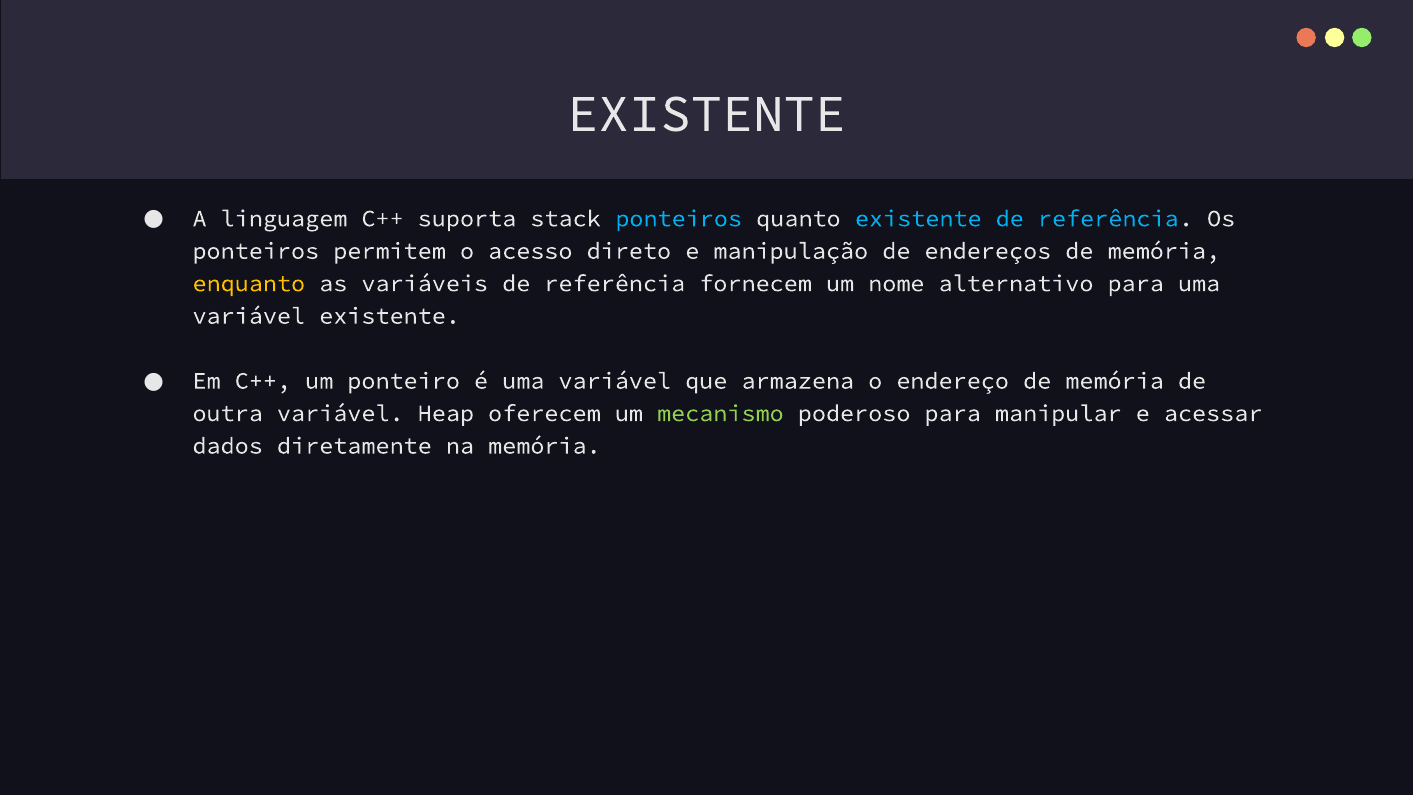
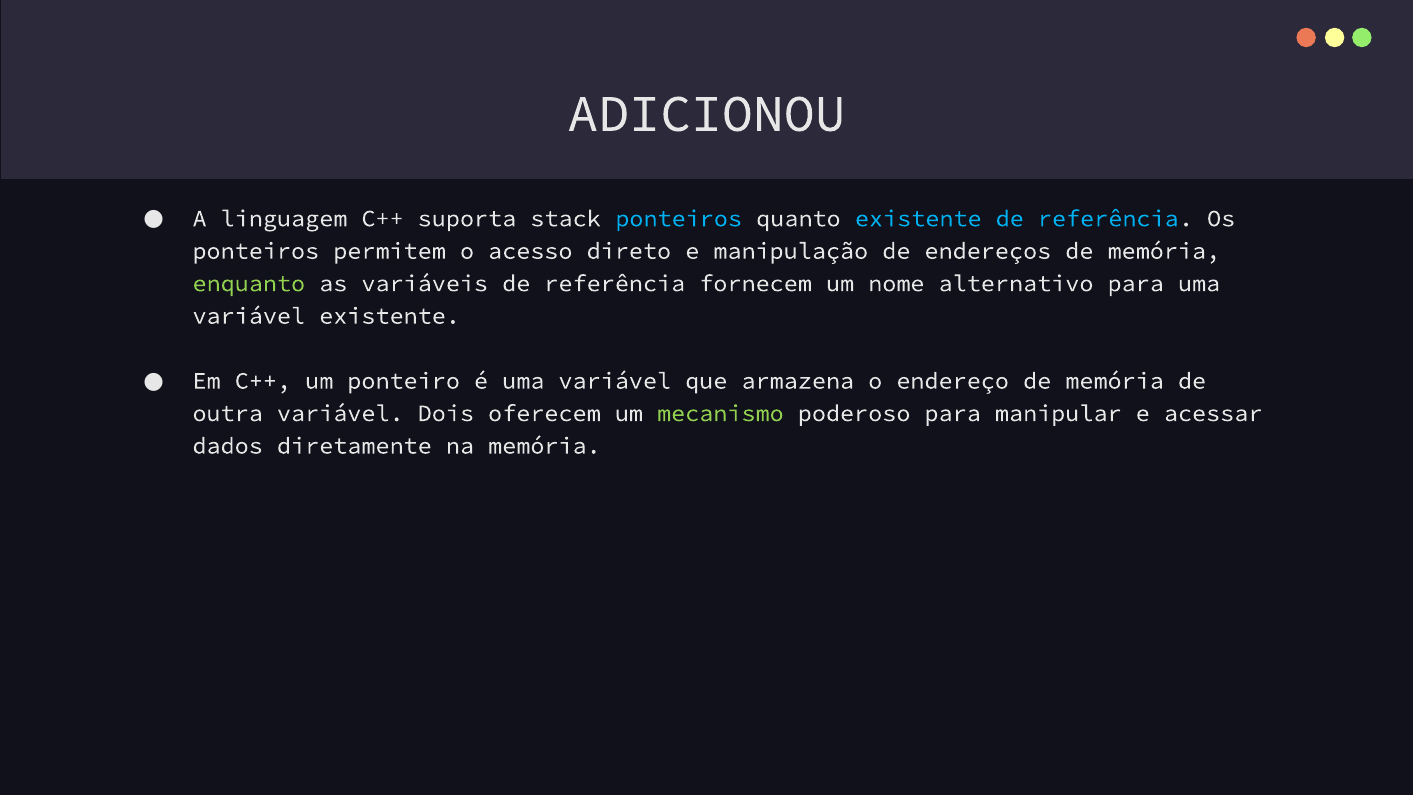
EXISTENTE at (706, 114): EXISTENTE -> ADICIONOU
enquanto colour: yellow -> light green
Heap: Heap -> Dois
